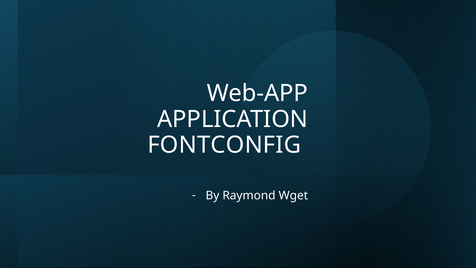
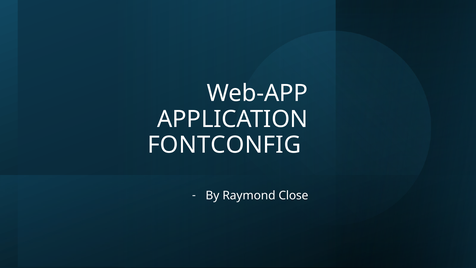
Wget: Wget -> Close
